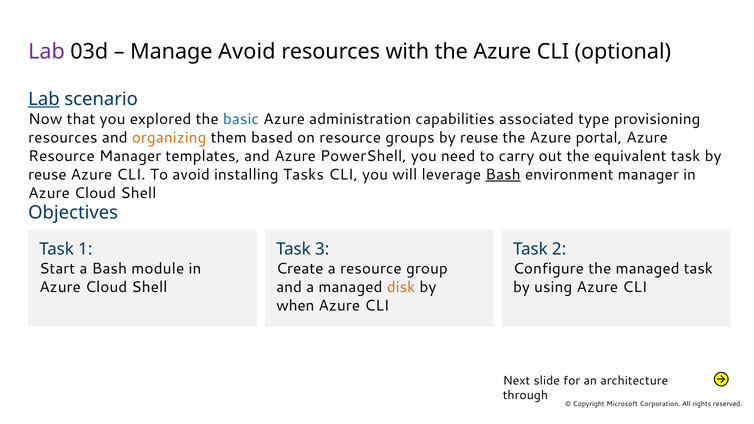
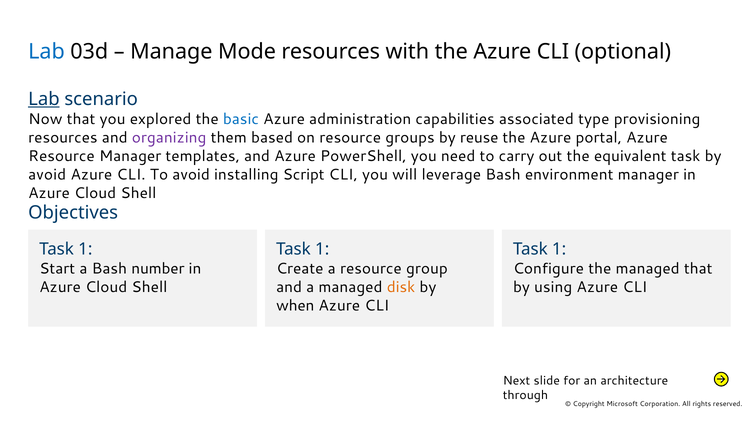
Lab at (46, 52) colour: purple -> blue
Manage Avoid: Avoid -> Mode
organizing colour: orange -> purple
reuse at (47, 175): reuse -> avoid
Tasks: Tasks -> Script
Bash at (503, 175) underline: present -> none
3 at (322, 249): 3 -> 1
2 at (559, 249): 2 -> 1
module: module -> number
managed task: task -> that
